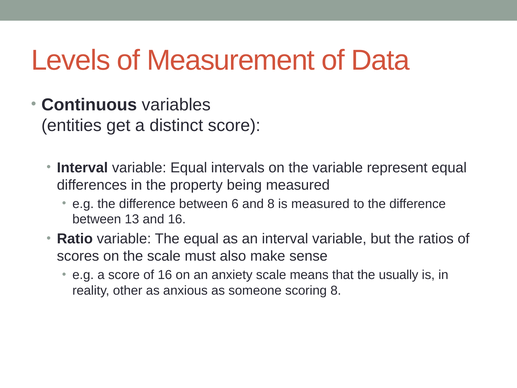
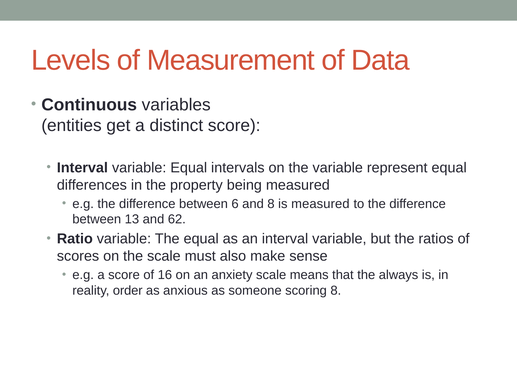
and 16: 16 -> 62
usually: usually -> always
other: other -> order
